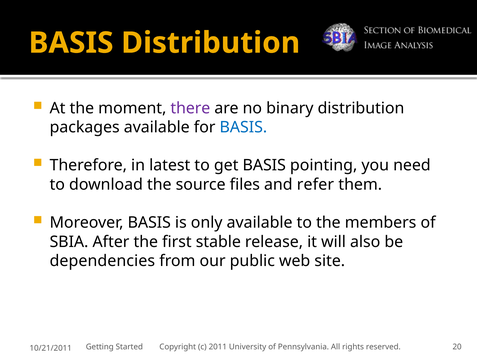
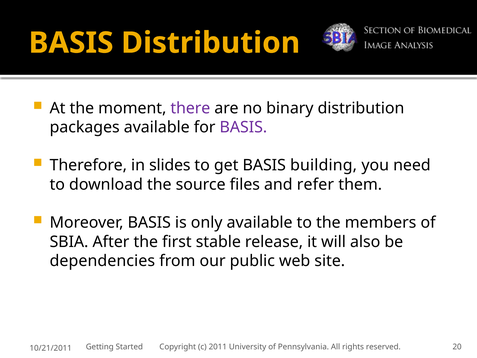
BASIS at (243, 127) colour: blue -> purple
latest: latest -> slides
pointing: pointing -> building
